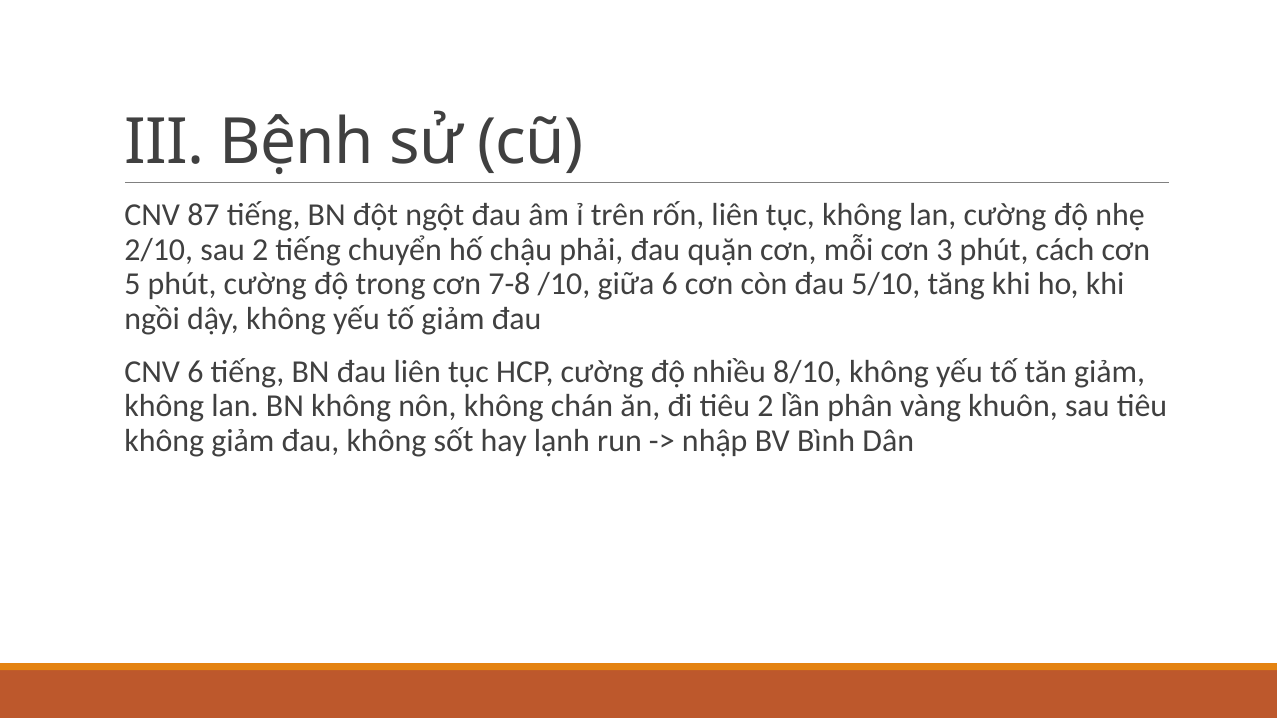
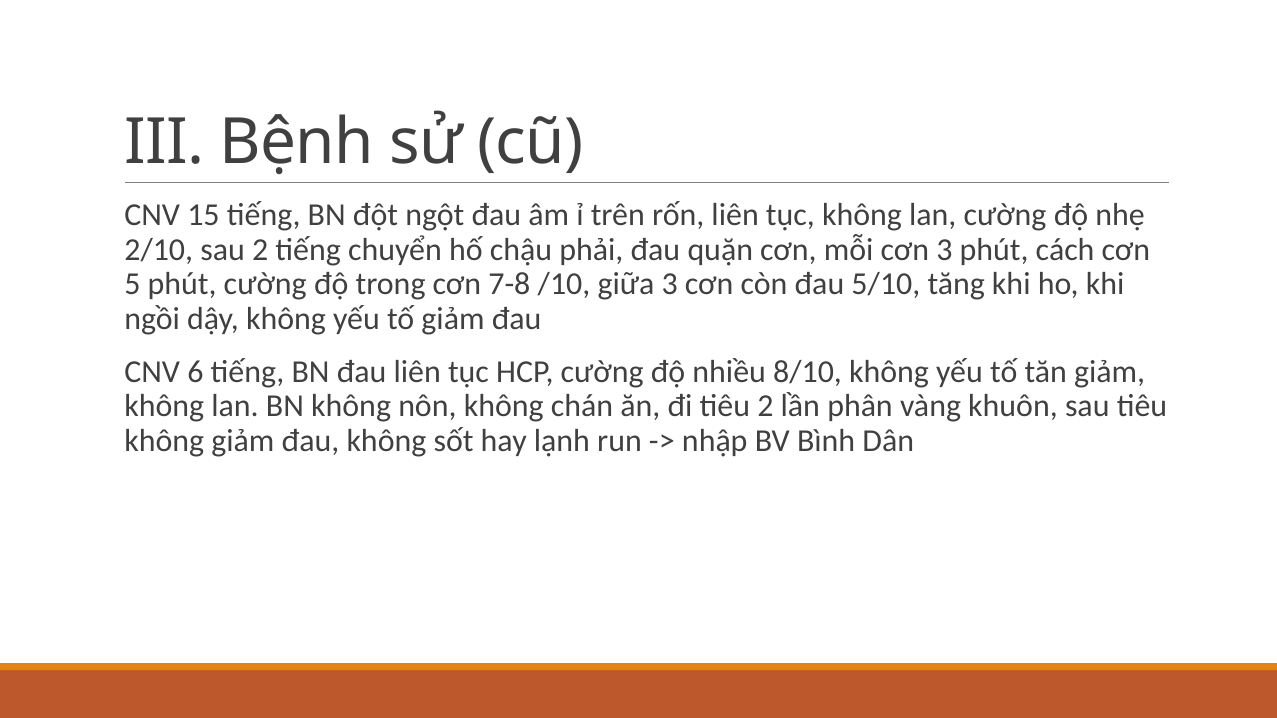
87: 87 -> 15
giữa 6: 6 -> 3
